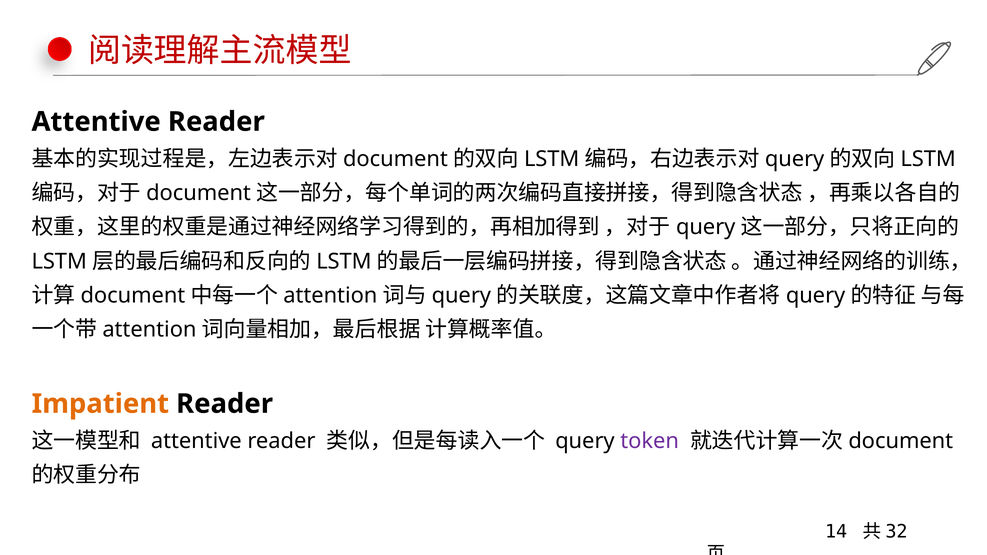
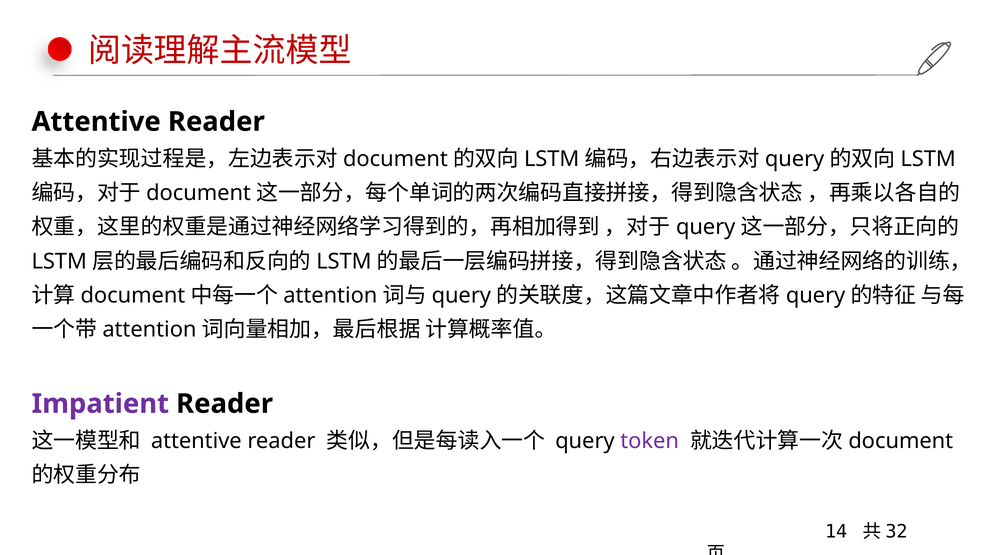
Impatient colour: orange -> purple
